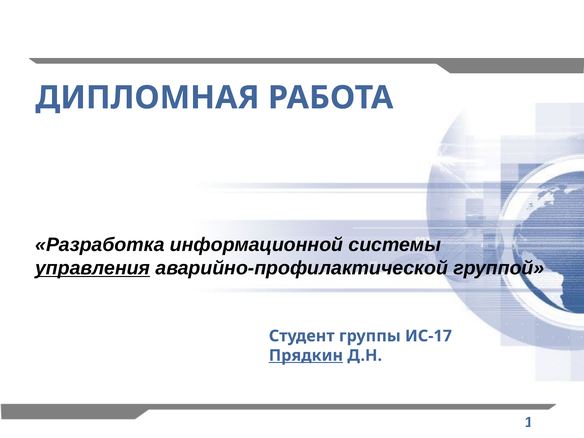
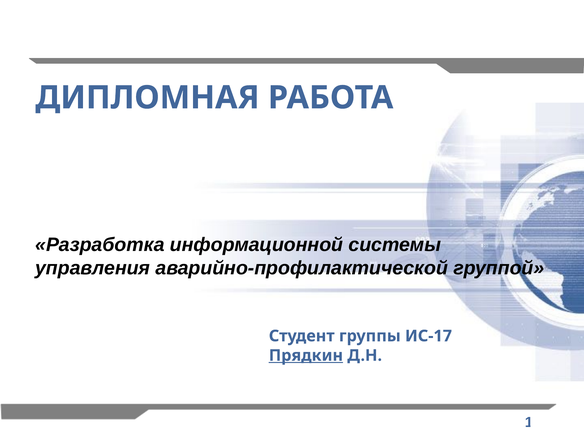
управления underline: present -> none
